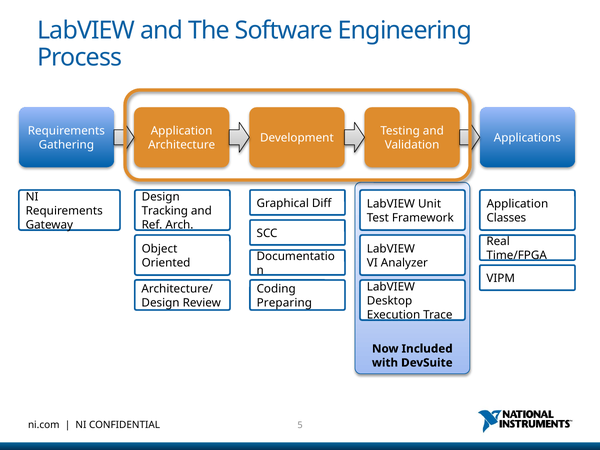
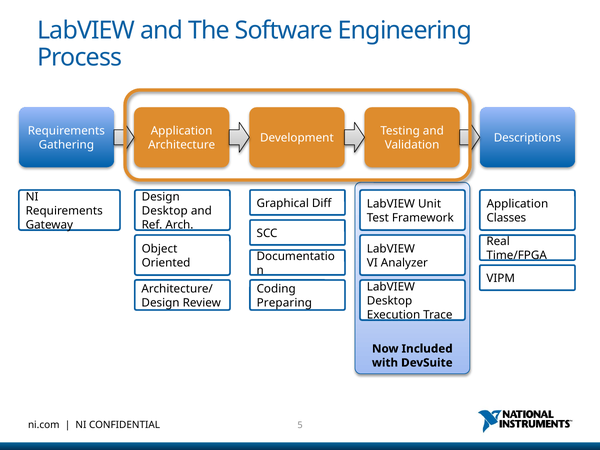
Applications: Applications -> Descriptions
Tracking at (165, 211): Tracking -> Desktop
